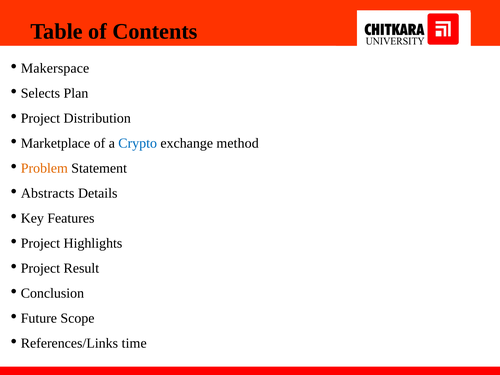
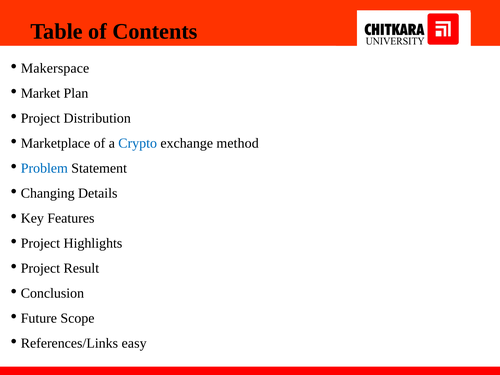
Selects: Selects -> Market
Problem colour: orange -> blue
Abstracts: Abstracts -> Changing
time: time -> easy
